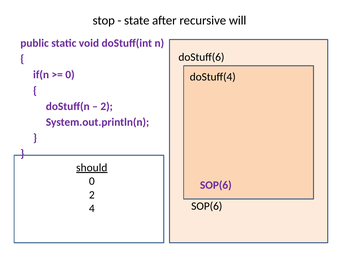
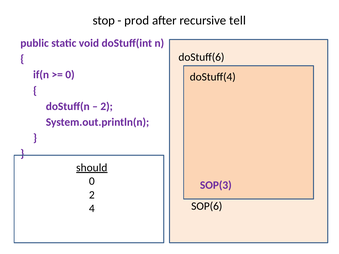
state: state -> prod
will: will -> tell
SOP(6 at (216, 185): SOP(6 -> SOP(3
